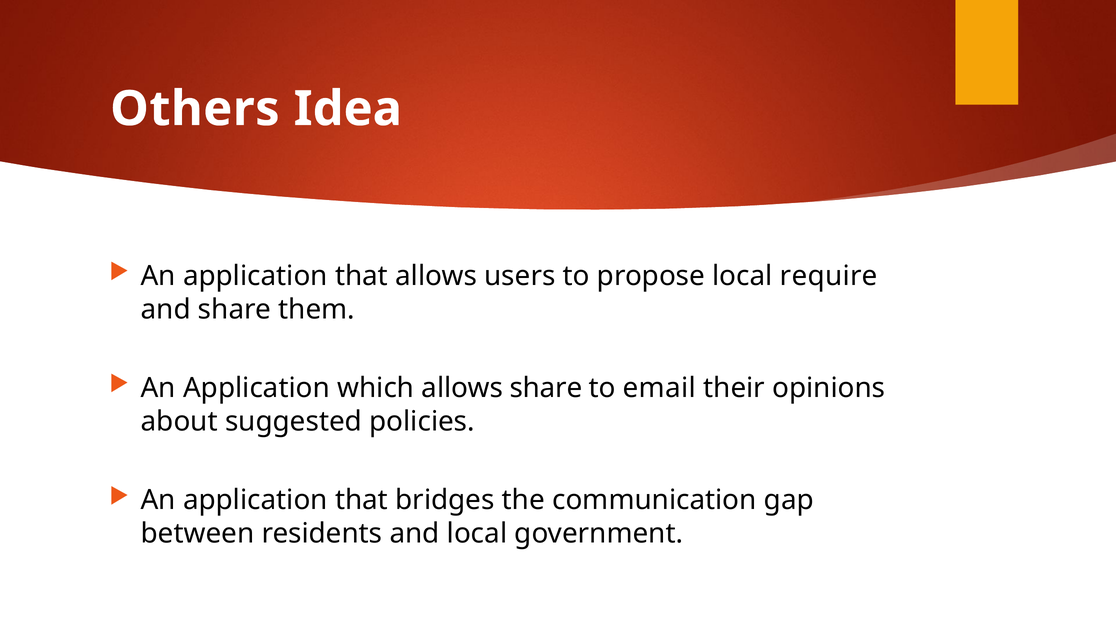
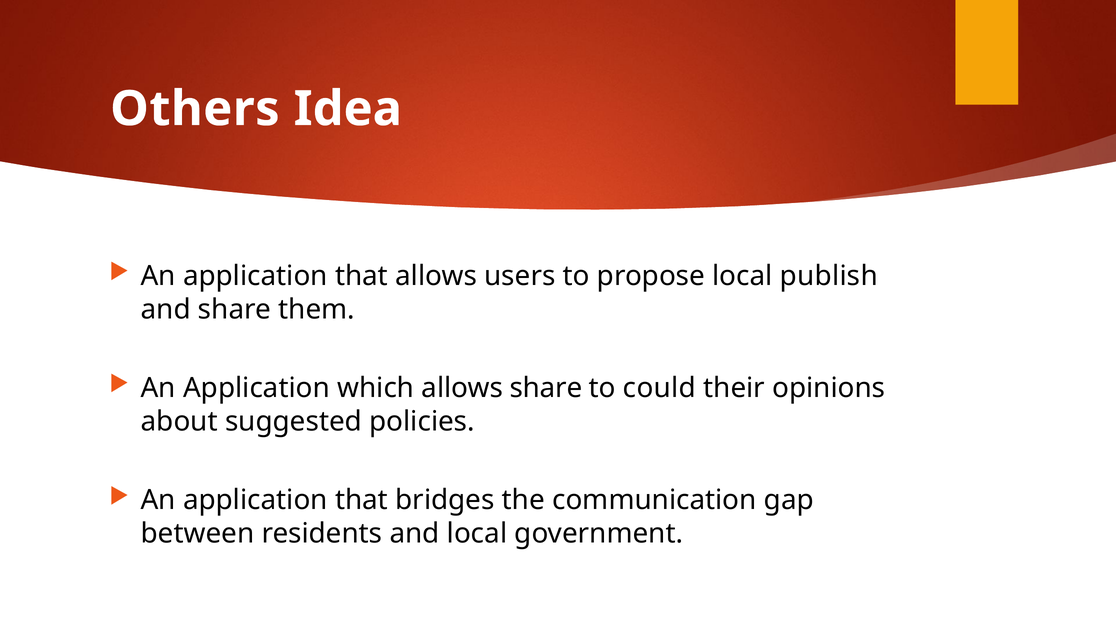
require: require -> publish
email: email -> could
